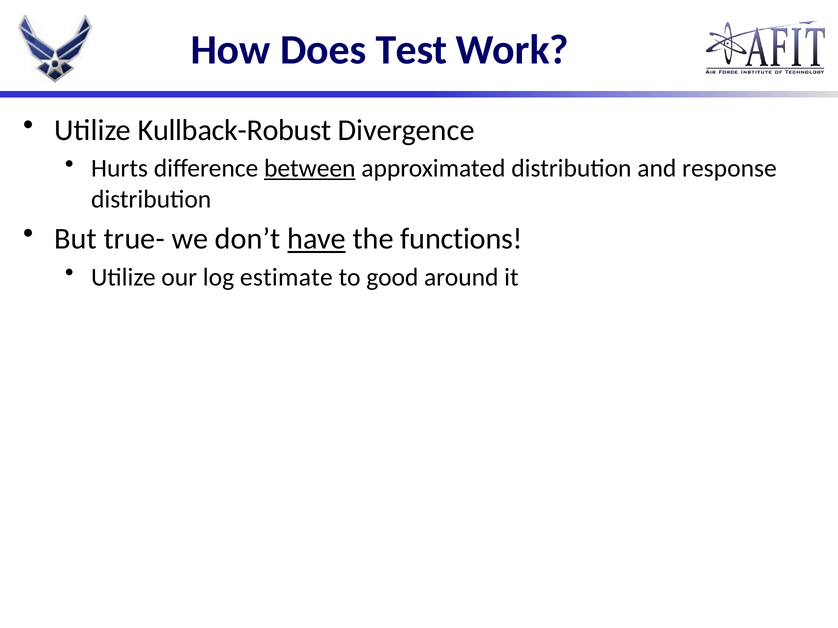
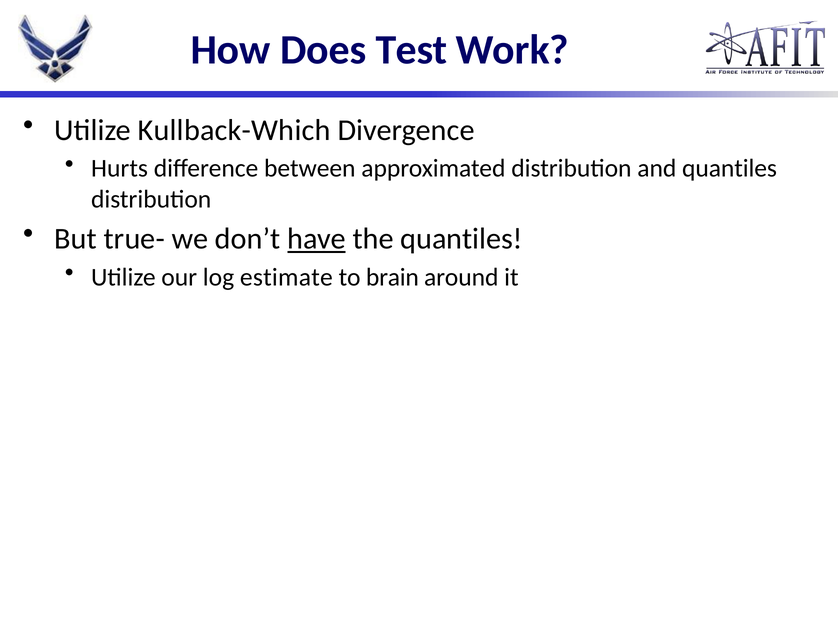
Kullback-Robust: Kullback-Robust -> Kullback-Which
between underline: present -> none
and response: response -> quantiles
the functions: functions -> quantiles
good: good -> brain
